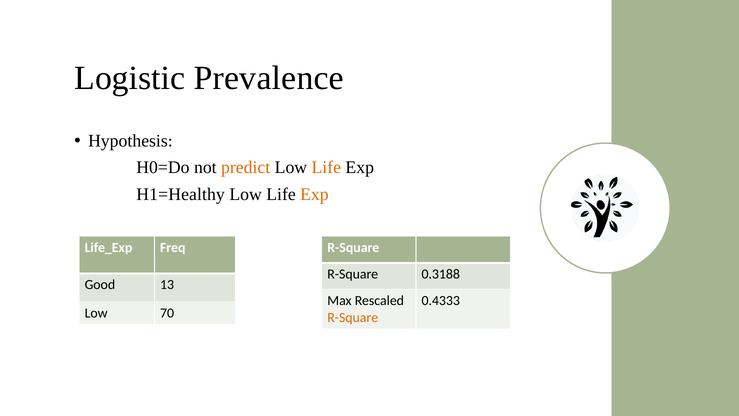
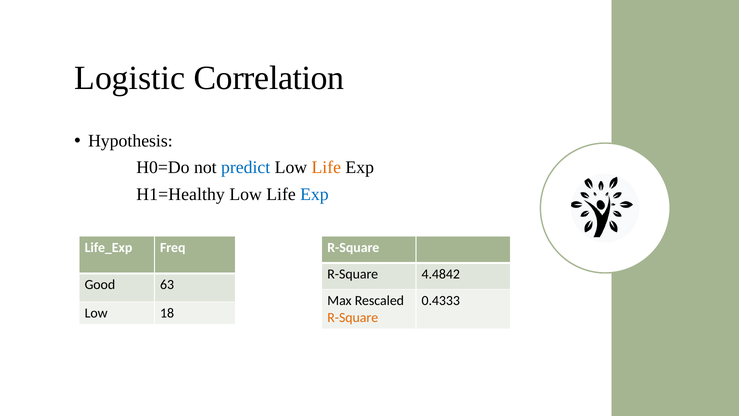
Prevalence: Prevalence -> Correlation
predict colour: orange -> blue
Exp at (314, 194) colour: orange -> blue
0.3188: 0.3188 -> 4.4842
13: 13 -> 63
70: 70 -> 18
